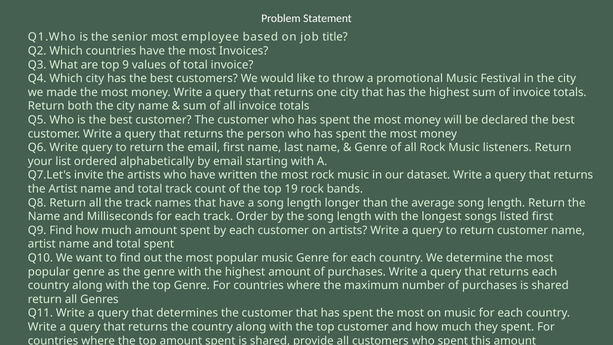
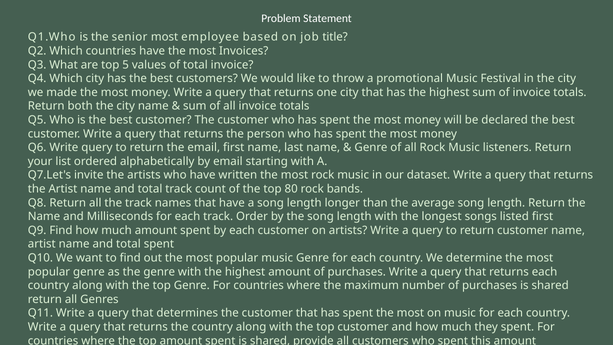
9: 9 -> 5
19: 19 -> 80
